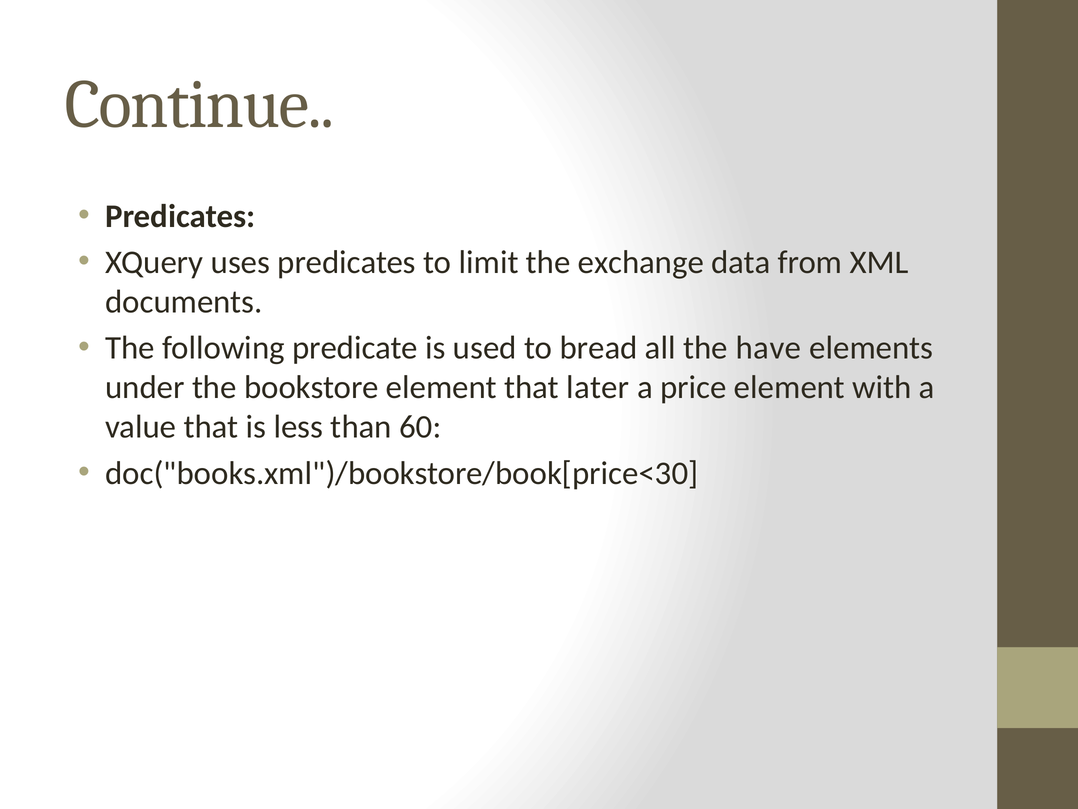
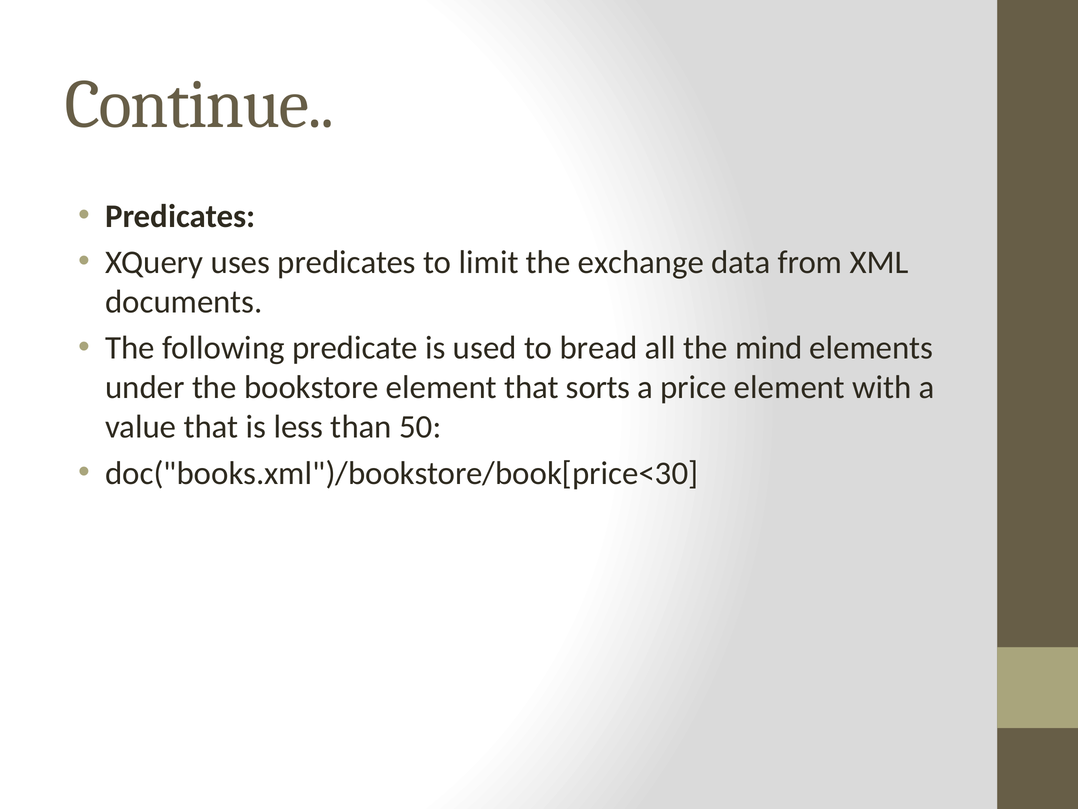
have: have -> mind
later: later -> sorts
60: 60 -> 50
